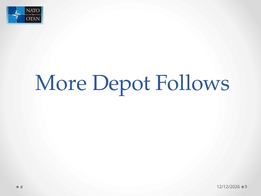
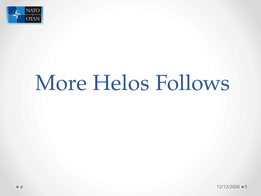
Depot: Depot -> Helos
